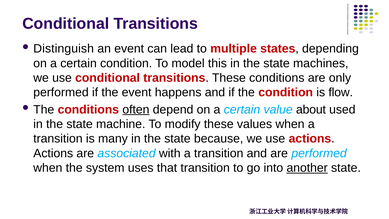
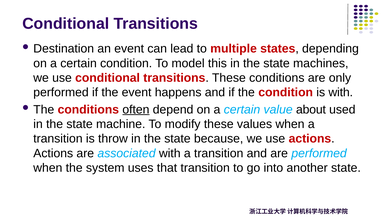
Distinguish: Distinguish -> Destination
is flow: flow -> with
many: many -> throw
another underline: present -> none
